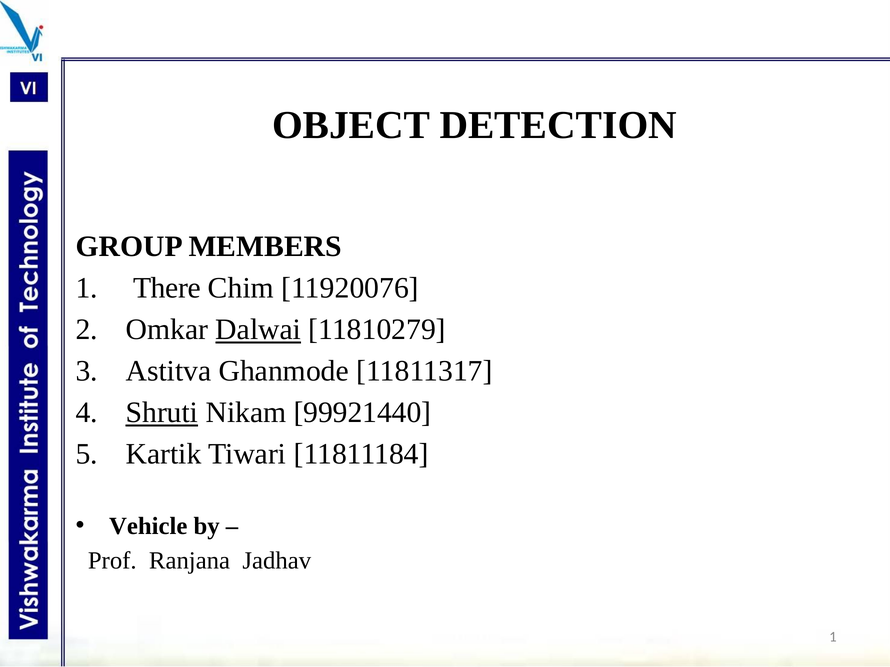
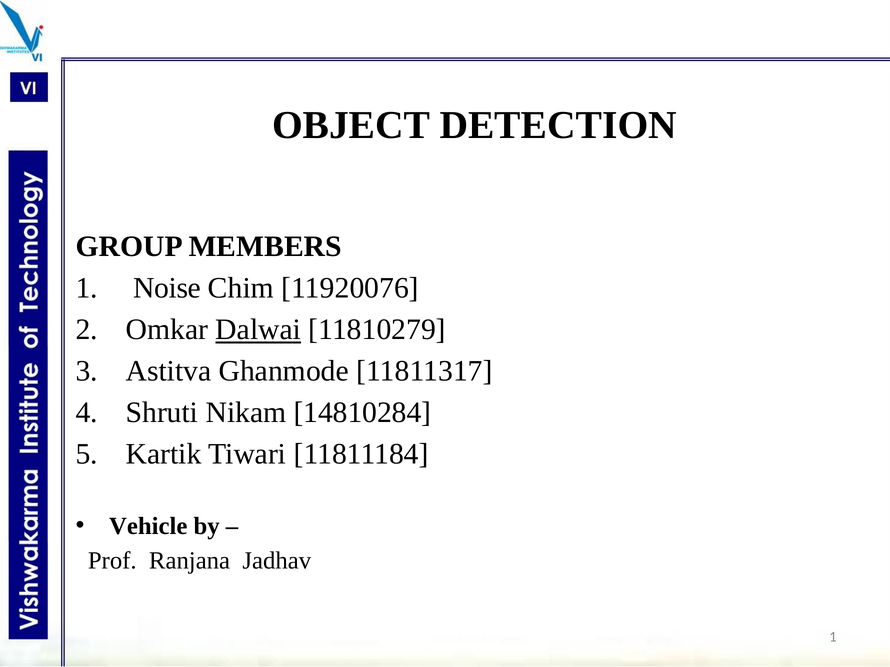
There: There -> Noise
Shruti underline: present -> none
99921440: 99921440 -> 14810284
